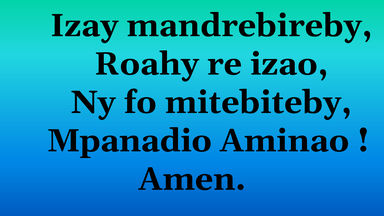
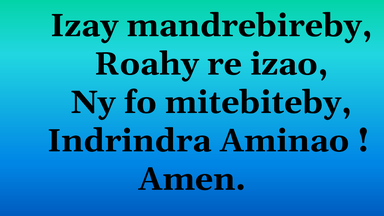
Mpanadio: Mpanadio -> Indrindra
